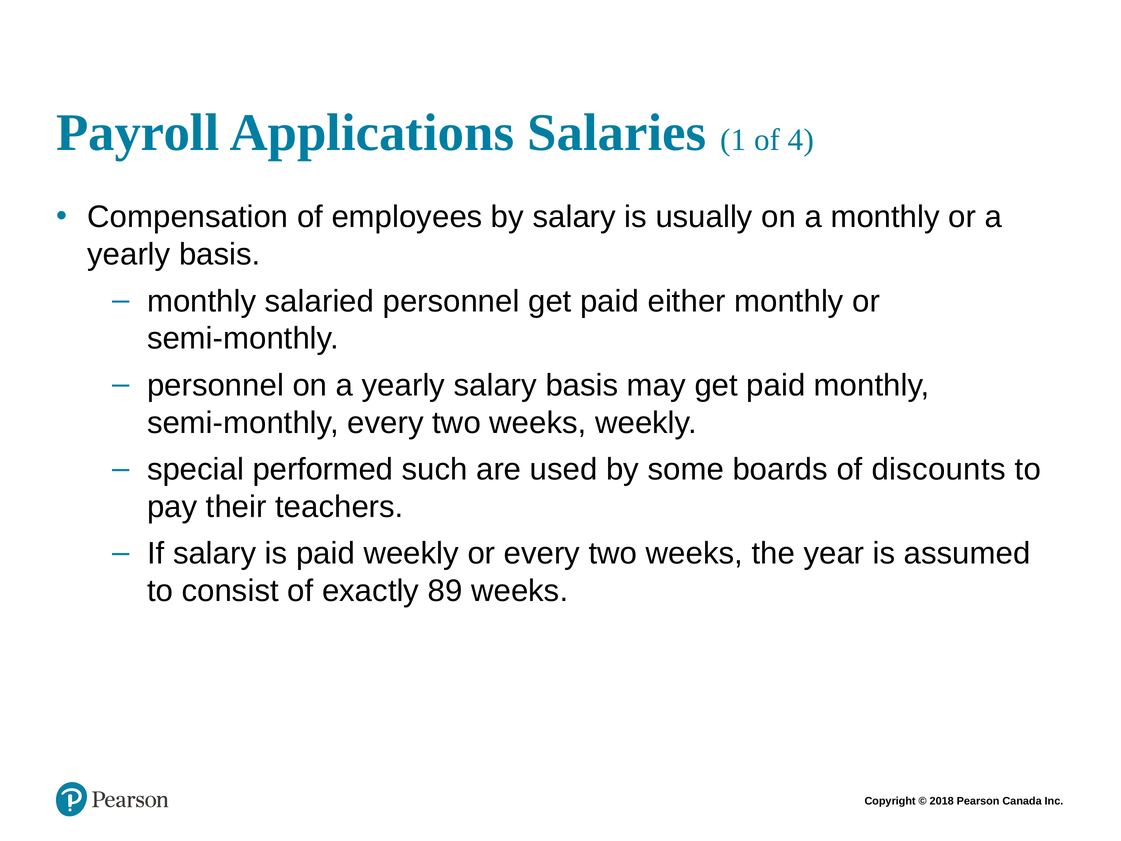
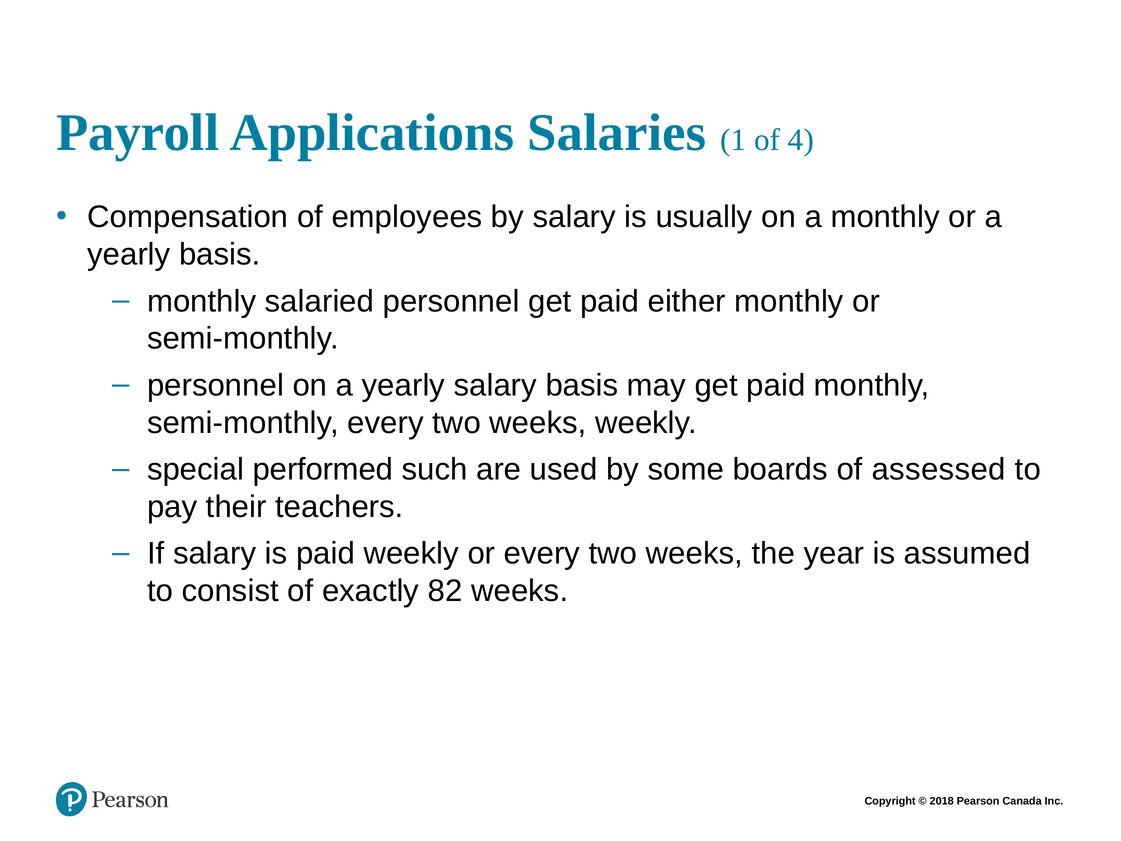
discounts: discounts -> assessed
89: 89 -> 82
